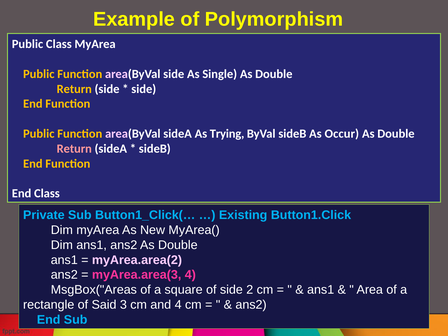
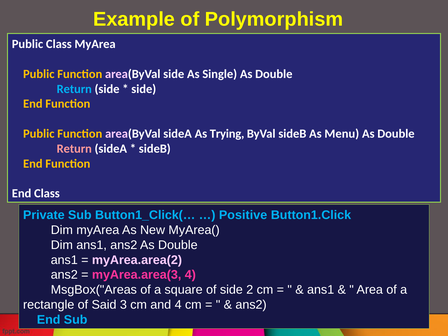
Return at (74, 89) colour: yellow -> light blue
Occur: Occur -> Menu
Existing: Existing -> Positive
